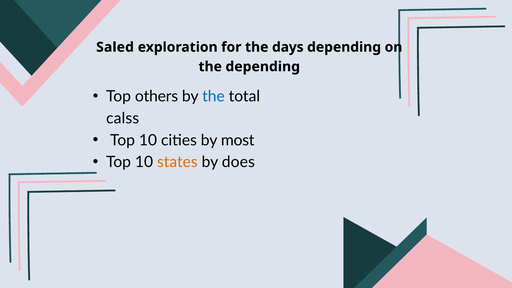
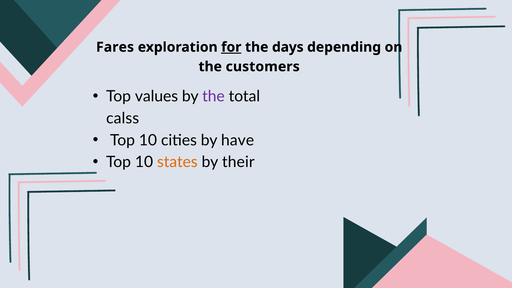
Saled: Saled -> Fares
for underline: none -> present
the depending: depending -> customers
others: others -> values
the at (213, 96) colour: blue -> purple
most: most -> have
does: does -> their
